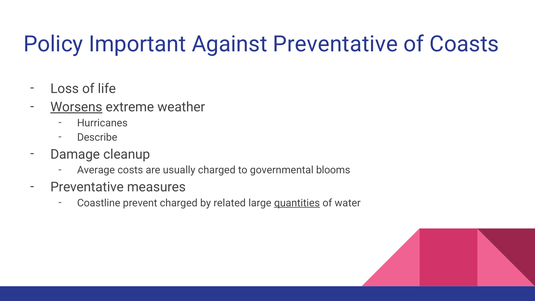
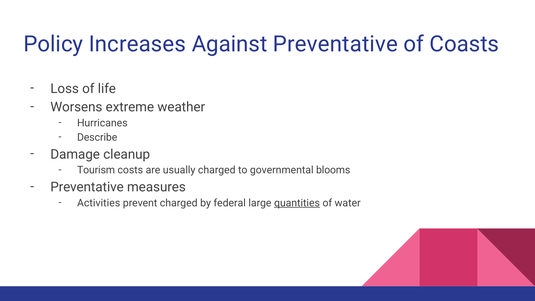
Important: Important -> Increases
Worsens underline: present -> none
Average: Average -> Tourism
Coastline: Coastline -> Activities
related: related -> federal
